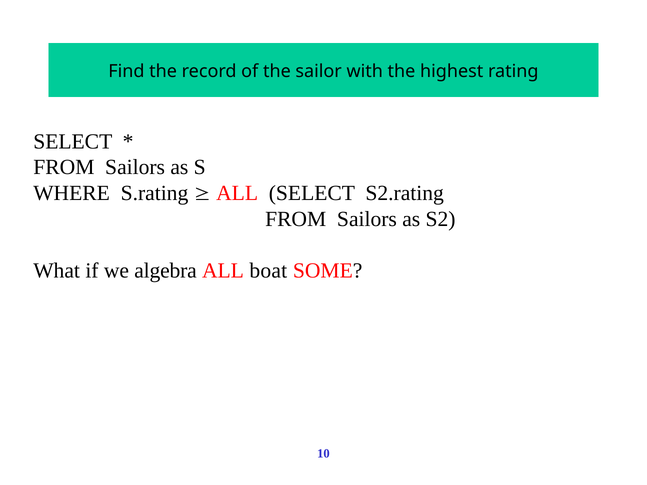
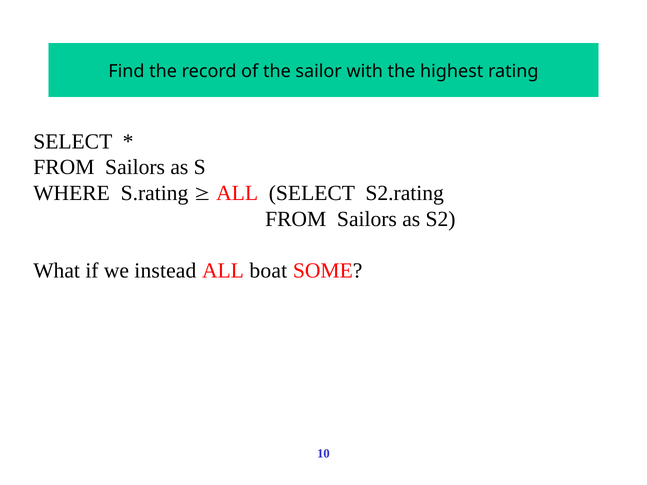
algebra: algebra -> instead
